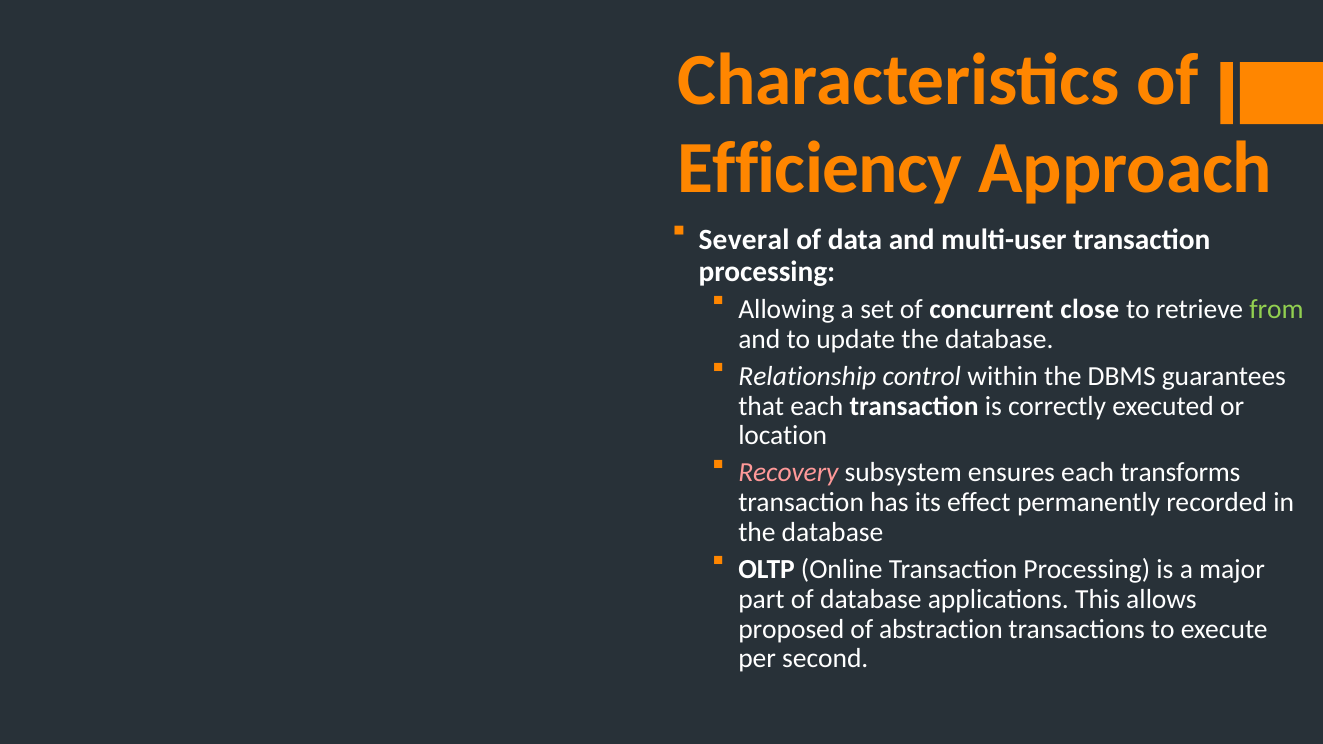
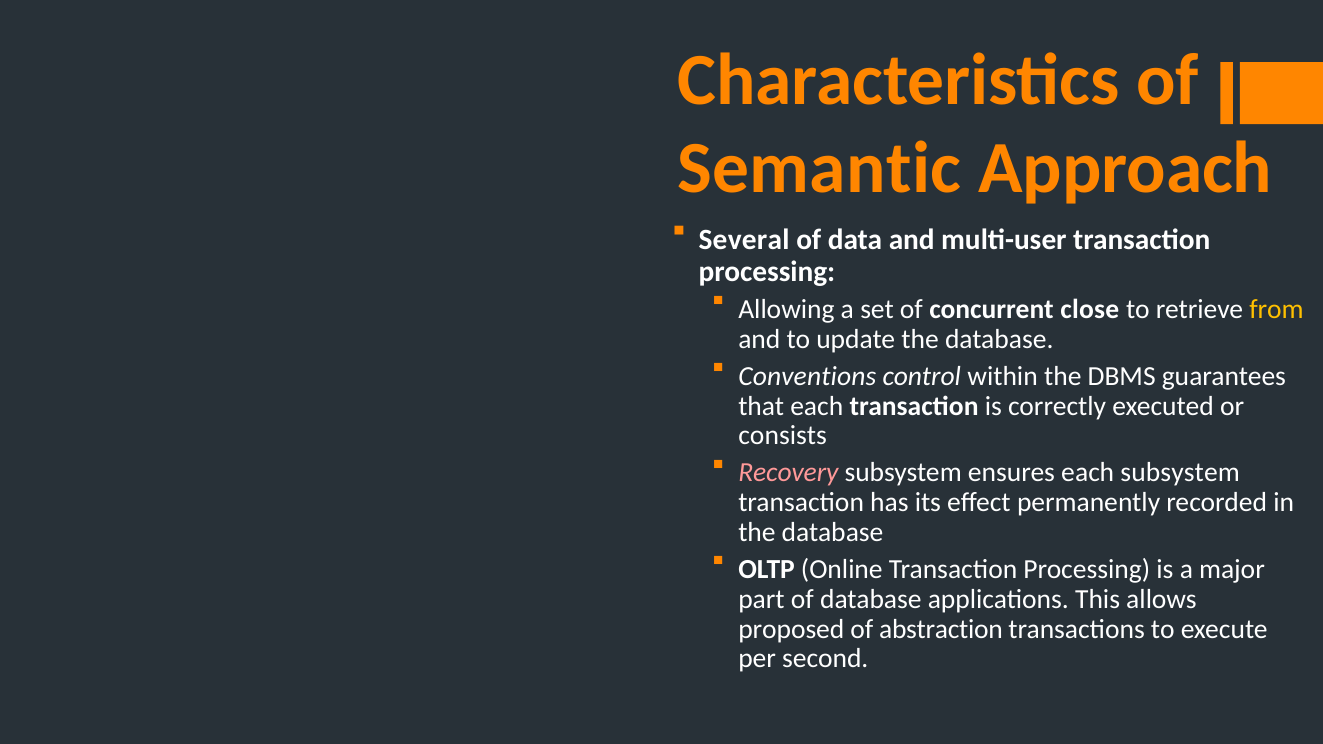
Efficiency: Efficiency -> Semantic
from colour: light green -> yellow
Relationship: Relationship -> Conventions
location: location -> consists
each transforms: transforms -> subsystem
